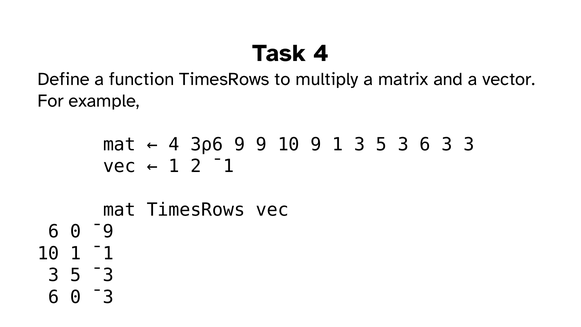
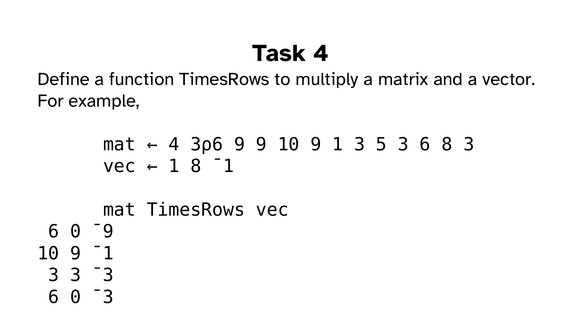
6 3: 3 -> 8
1 2: 2 -> 8
1 at (76, 253): 1 -> 9
5 at (76, 275): 5 -> 3
